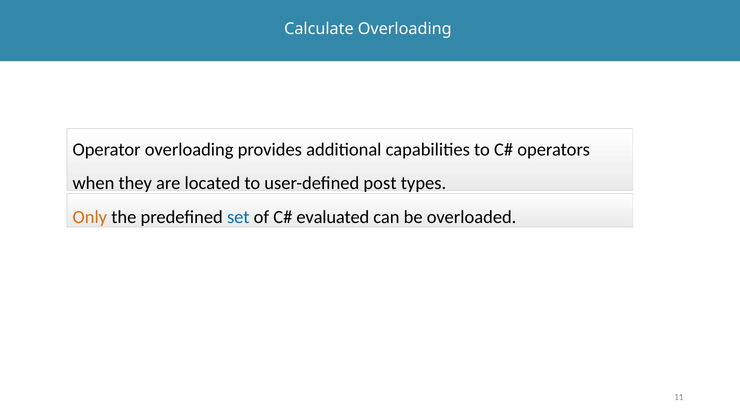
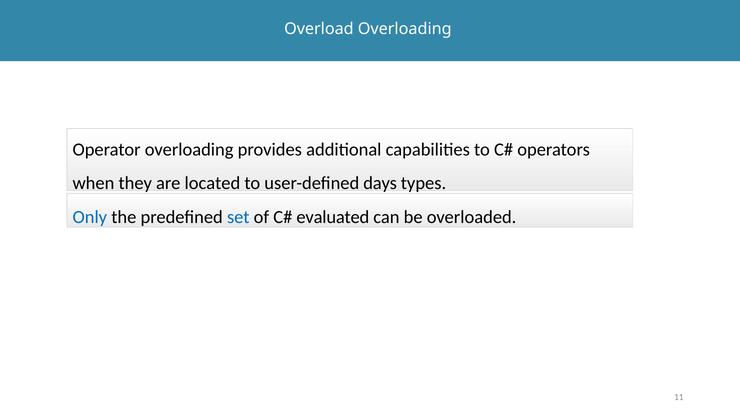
Calculate: Calculate -> Overload
post: post -> days
Only colour: orange -> blue
